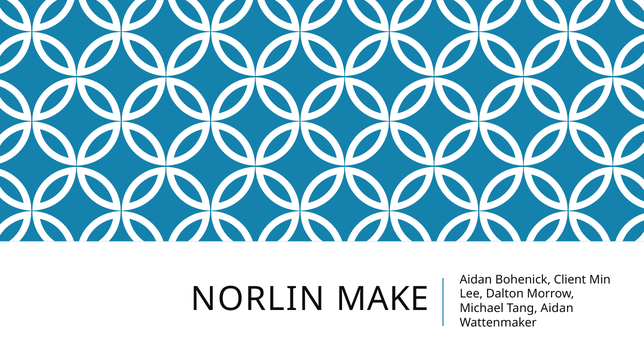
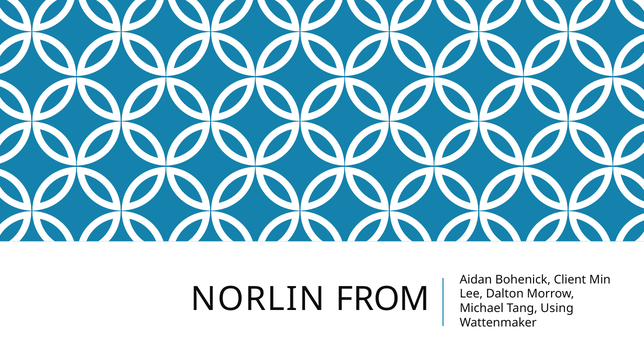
MAKE: MAKE -> FROM
Tang Aidan: Aidan -> Using
